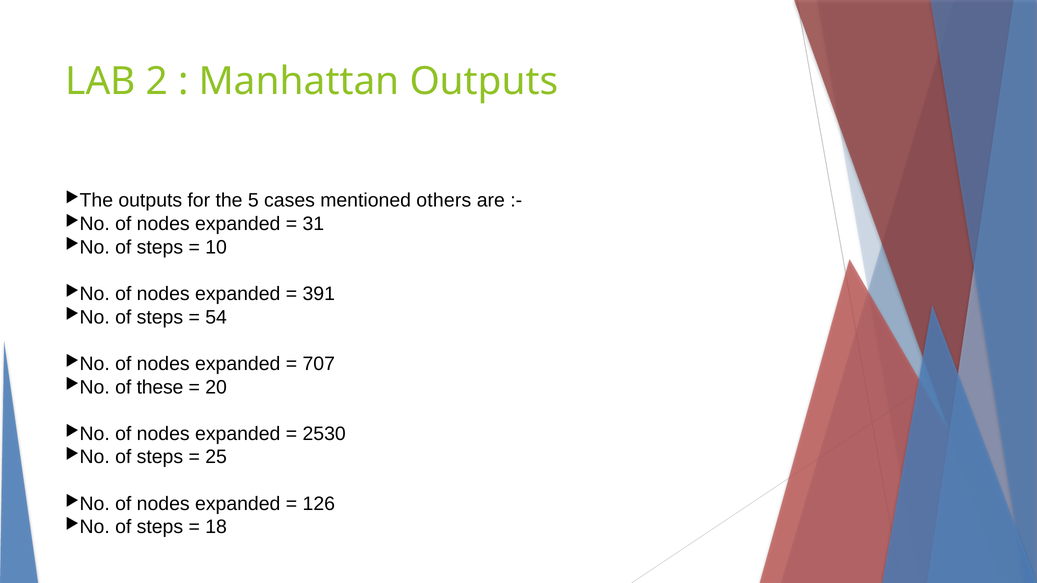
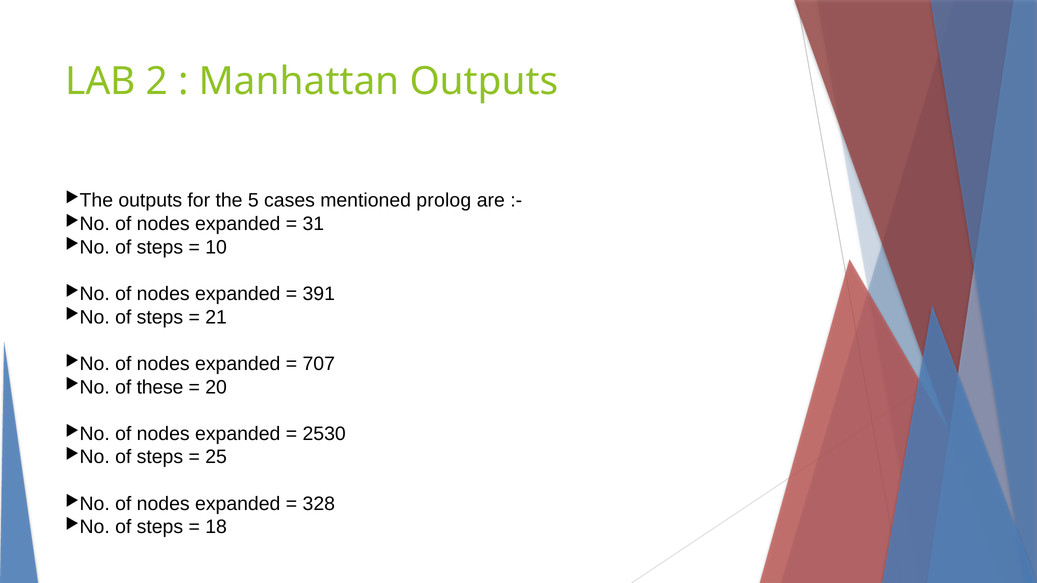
others: others -> prolog
54: 54 -> 21
126: 126 -> 328
